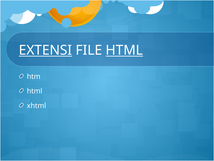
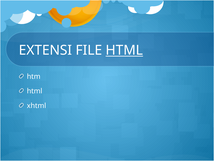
EXTENSI underline: present -> none
